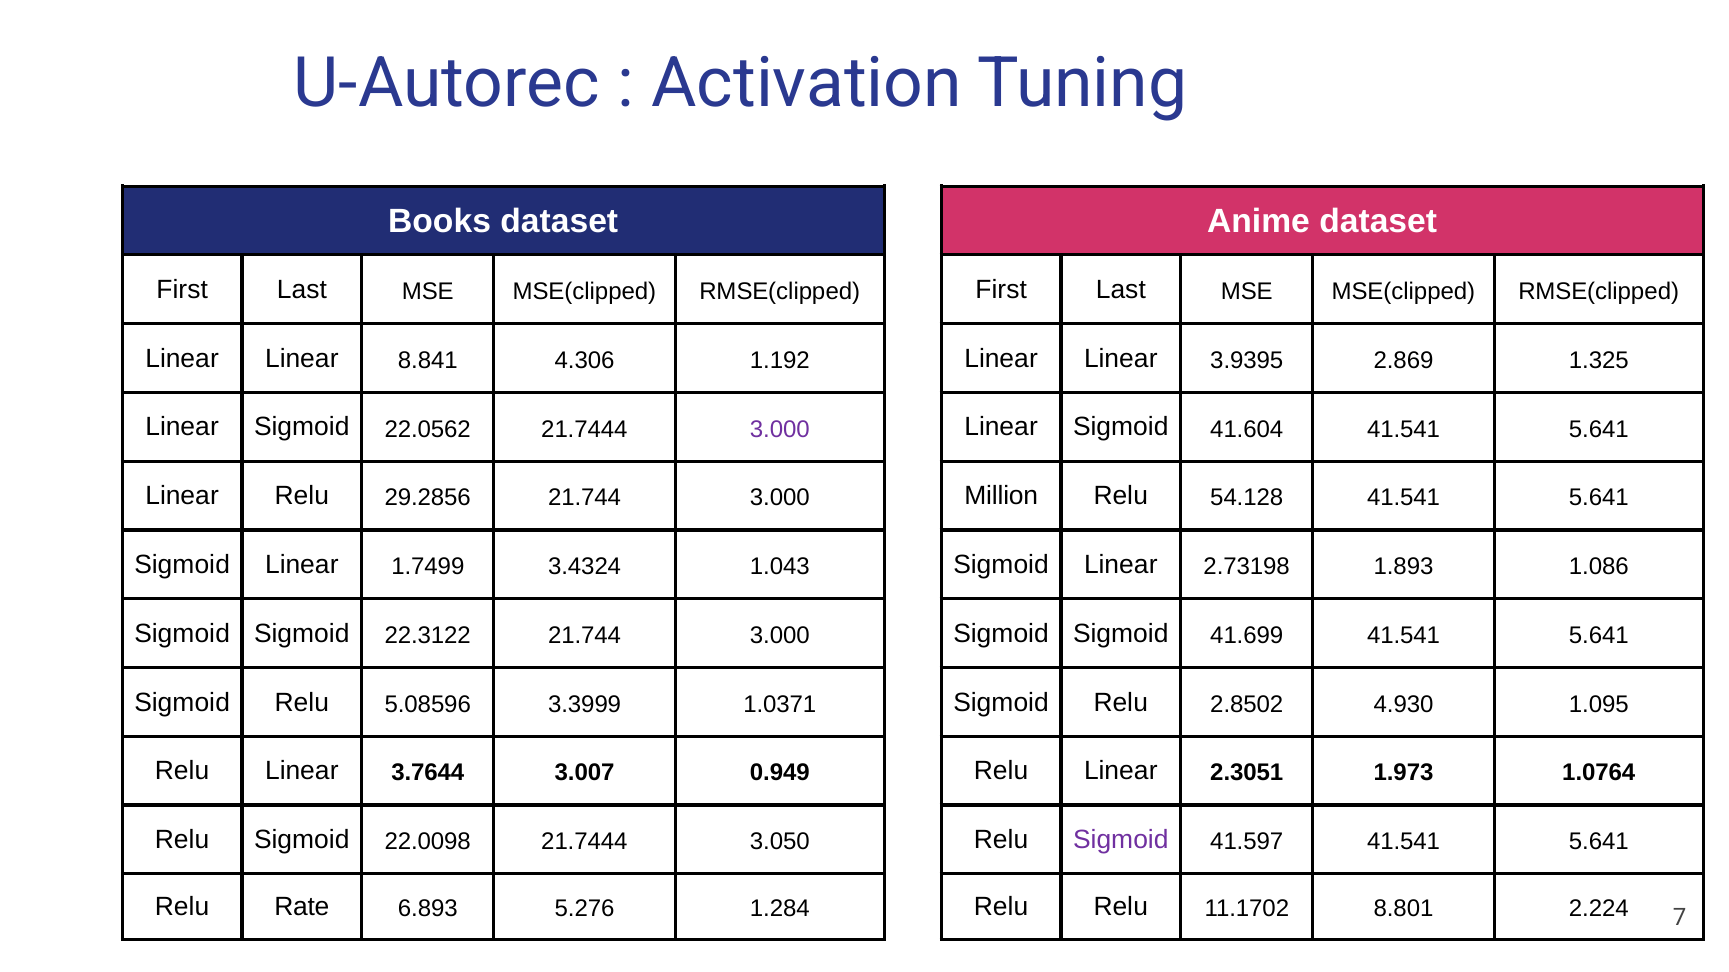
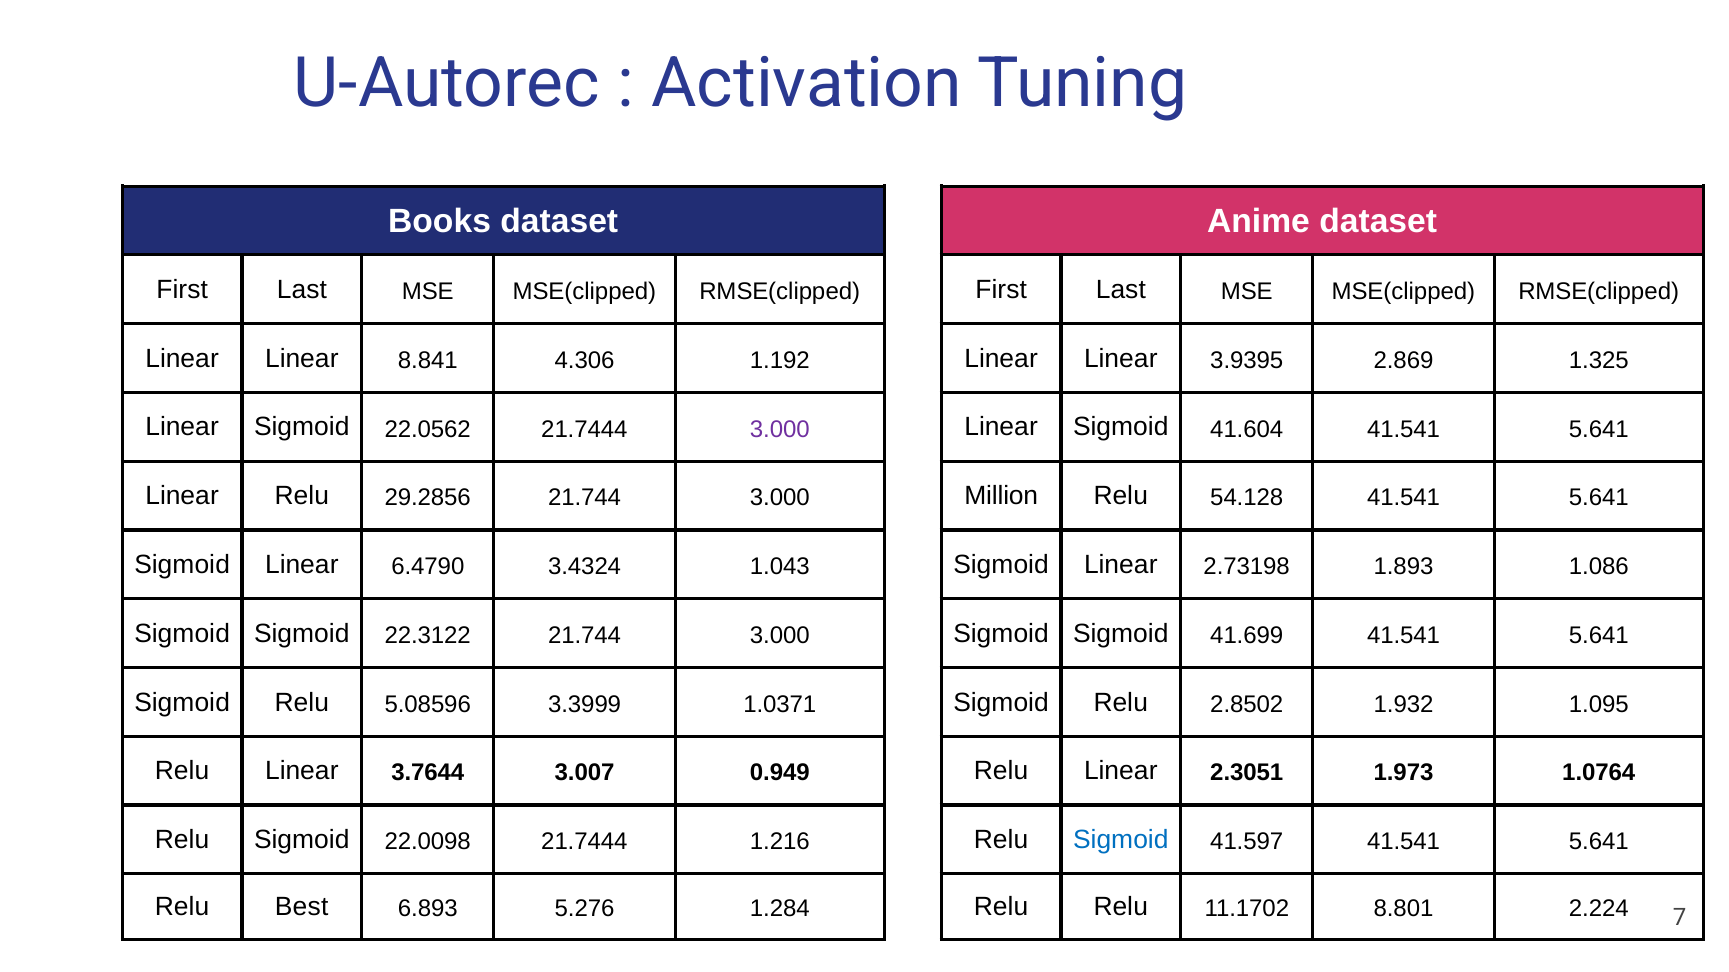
1.7499: 1.7499 -> 6.4790
4.930: 4.930 -> 1.932
3.050: 3.050 -> 1.216
Sigmoid at (1121, 840) colour: purple -> blue
Rate: Rate -> Best
